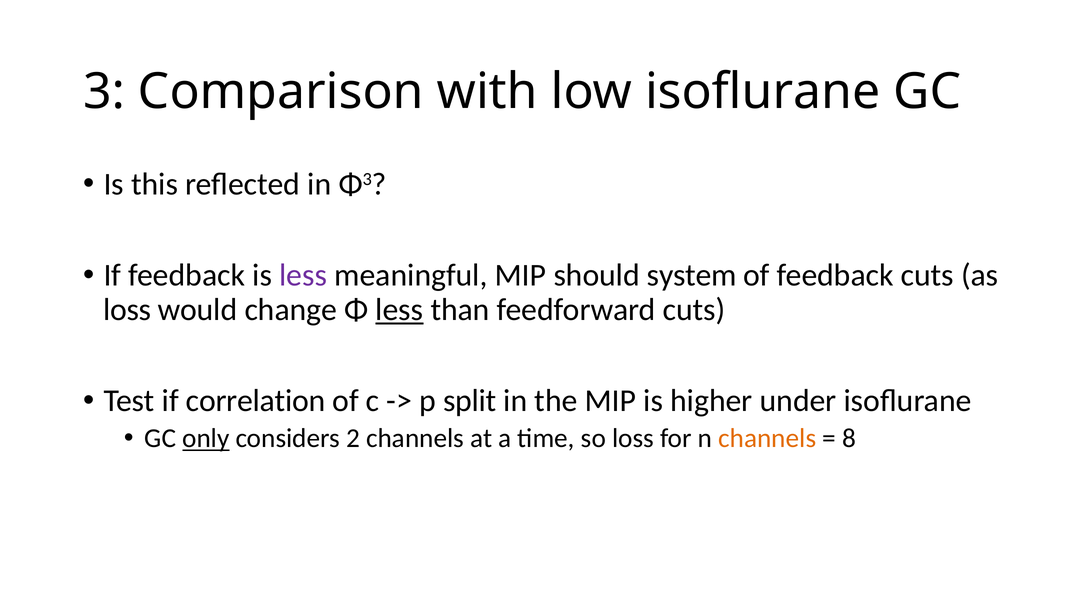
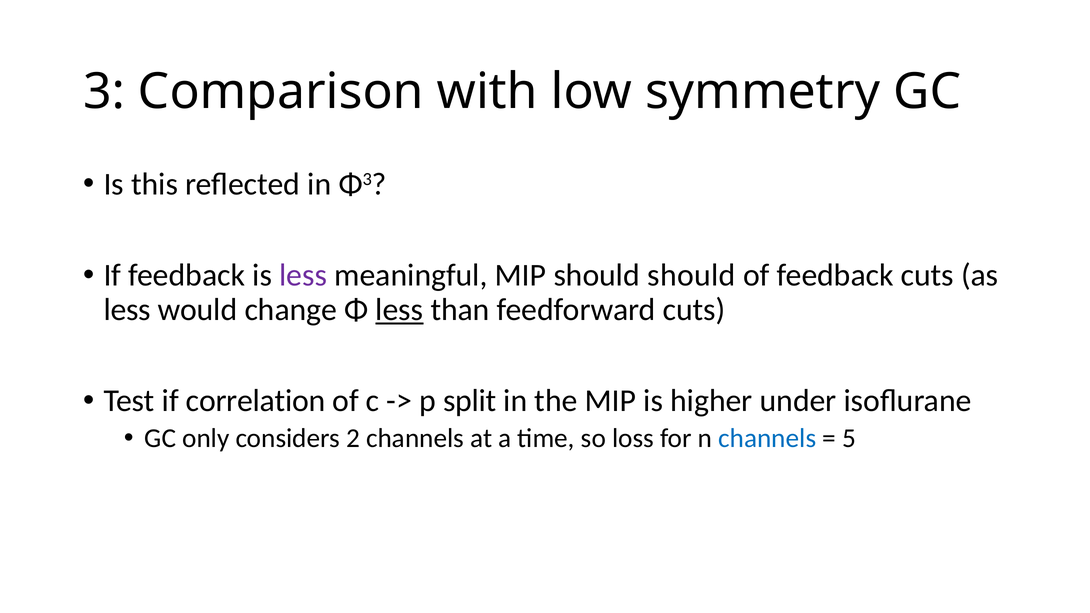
low isoflurane: isoflurane -> symmetry
should system: system -> should
loss at (127, 310): loss -> less
only underline: present -> none
channels at (767, 439) colour: orange -> blue
8: 8 -> 5
